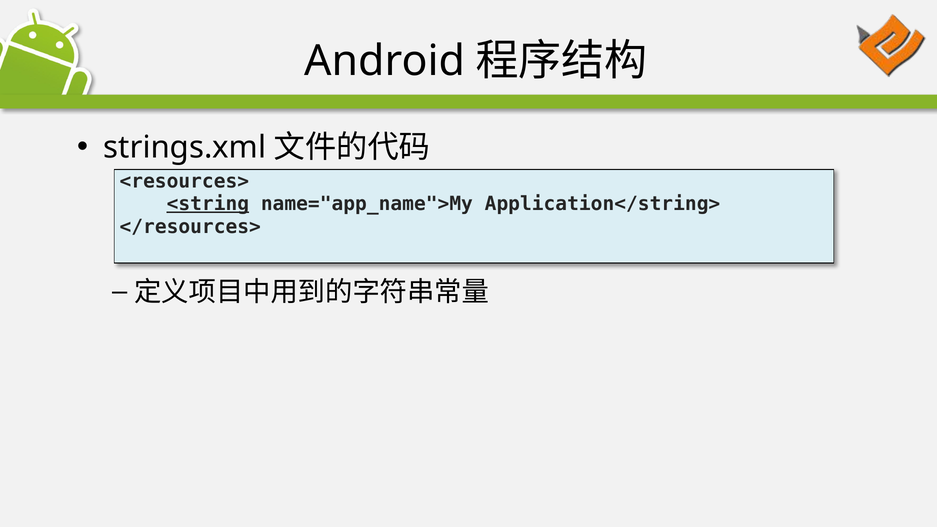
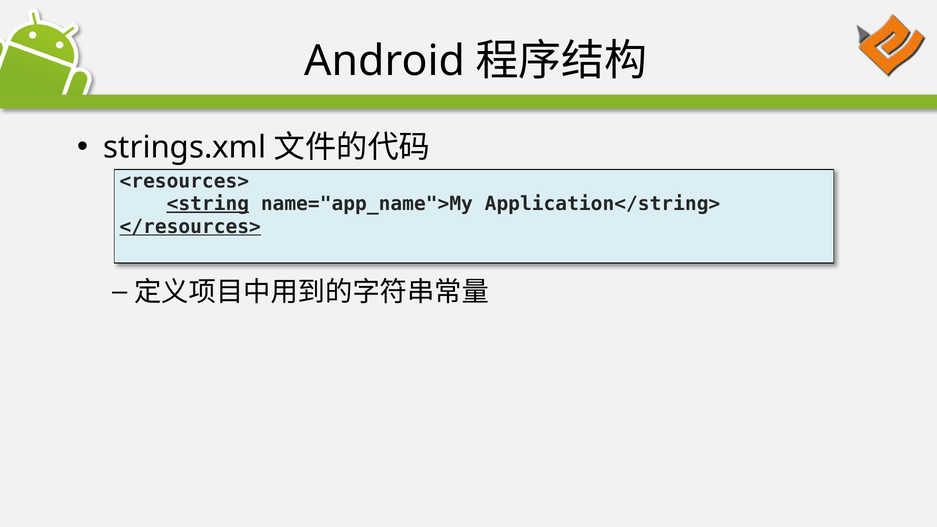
</resources> underline: none -> present
